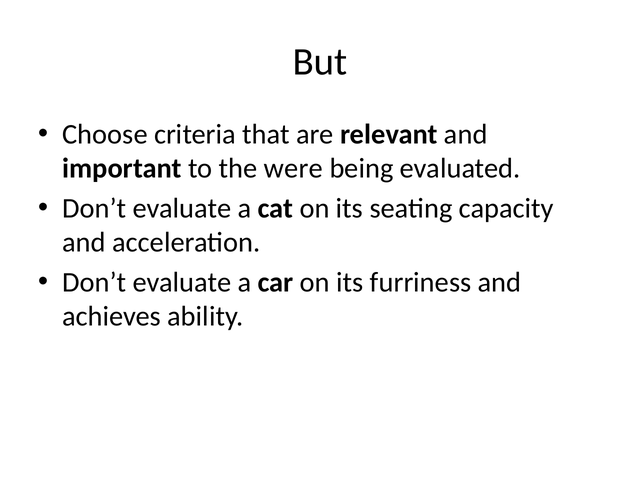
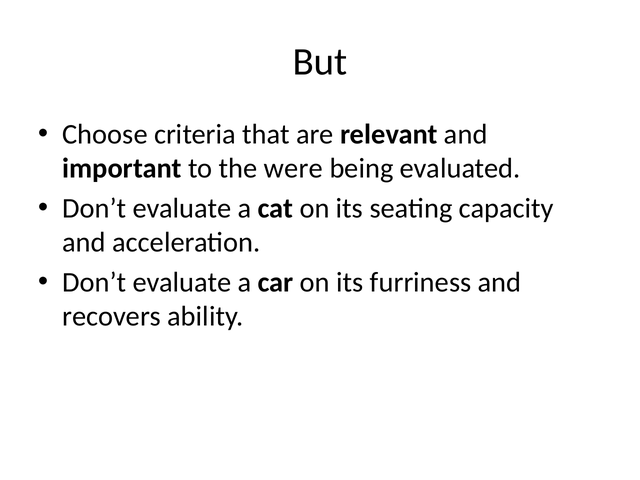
achieves: achieves -> recovers
